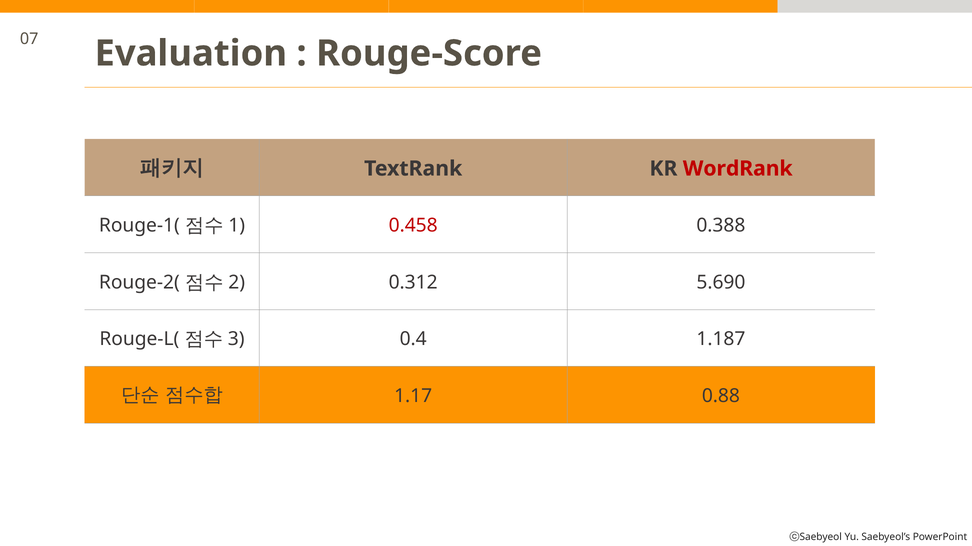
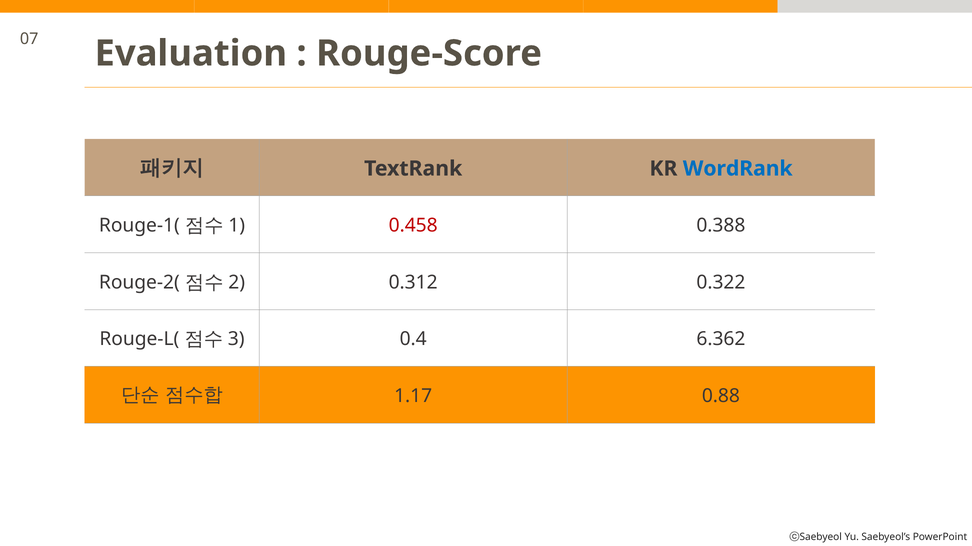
WordRank colour: red -> blue
5.690: 5.690 -> 0.322
1.187: 1.187 -> 6.362
